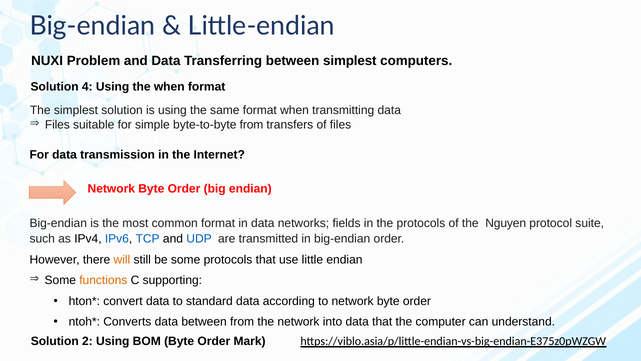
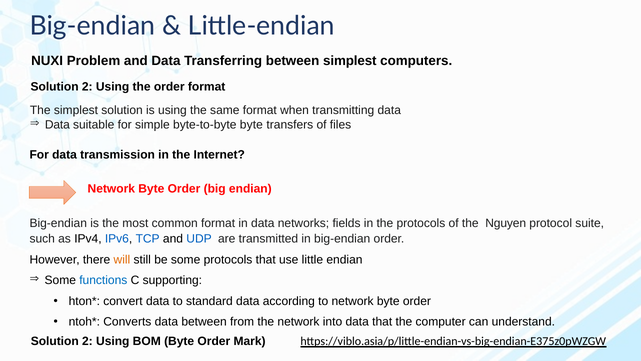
4 at (87, 87): 4 -> 2
the when: when -> order
Files at (57, 125): Files -> Data
byte-to-byte from: from -> byte
functions colour: orange -> blue
